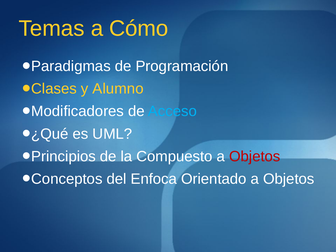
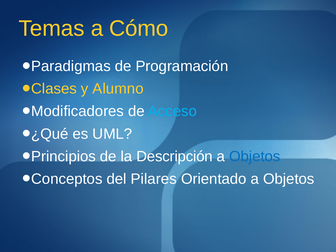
Compuesto: Compuesto -> Descripción
Objetos at (255, 156) colour: red -> blue
Enfoca: Enfoca -> Pilares
